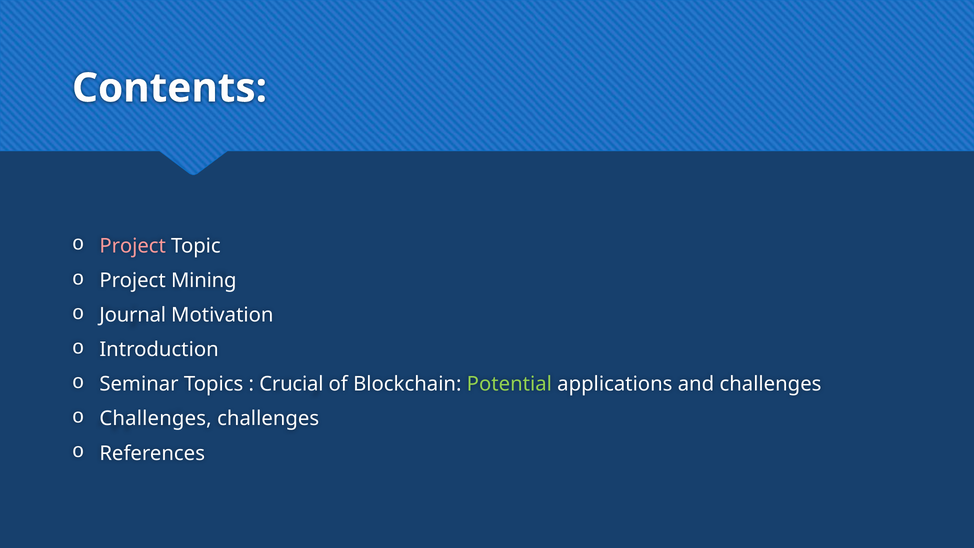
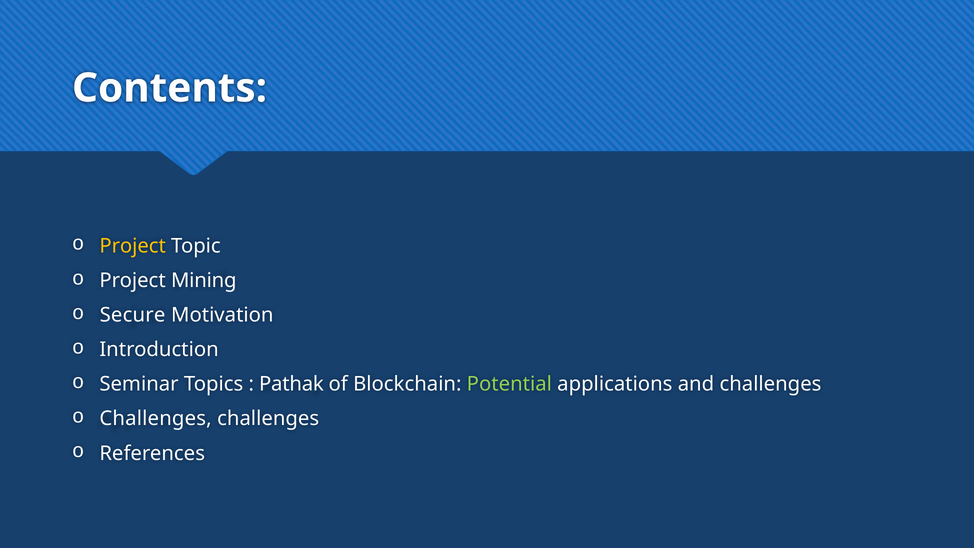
Project at (133, 246) colour: pink -> yellow
Journal: Journal -> Secure
Crucial: Crucial -> Pathak
